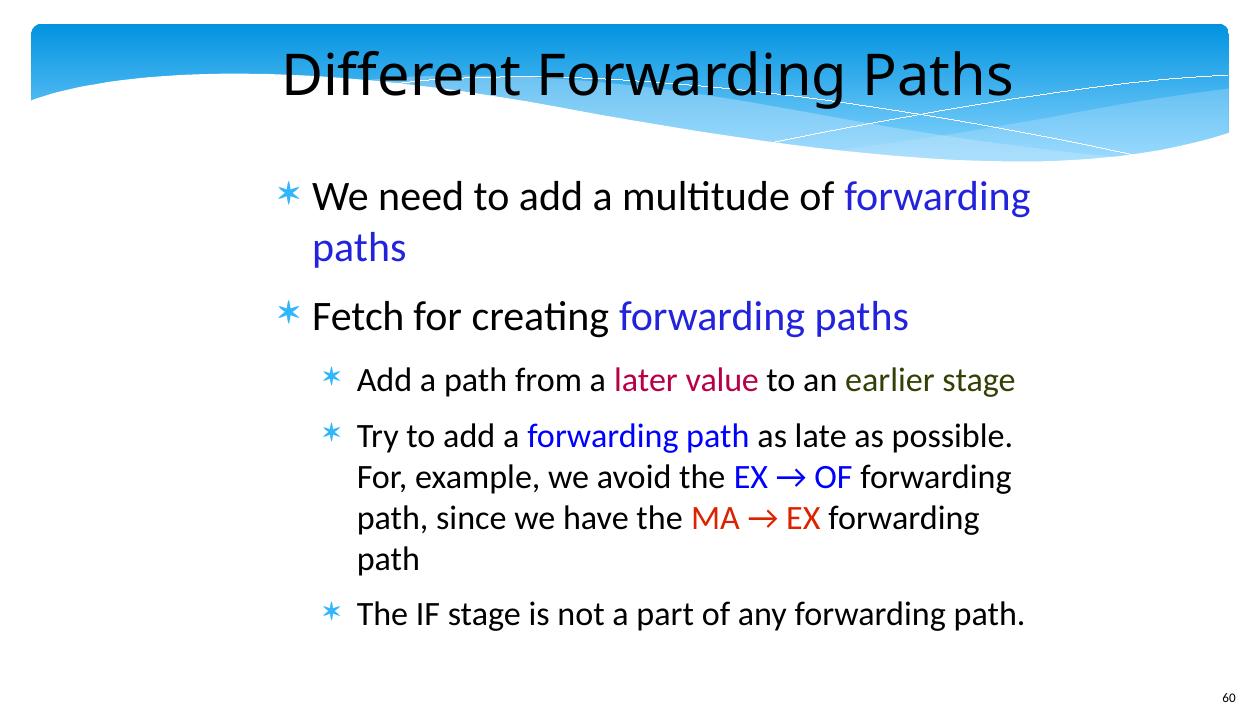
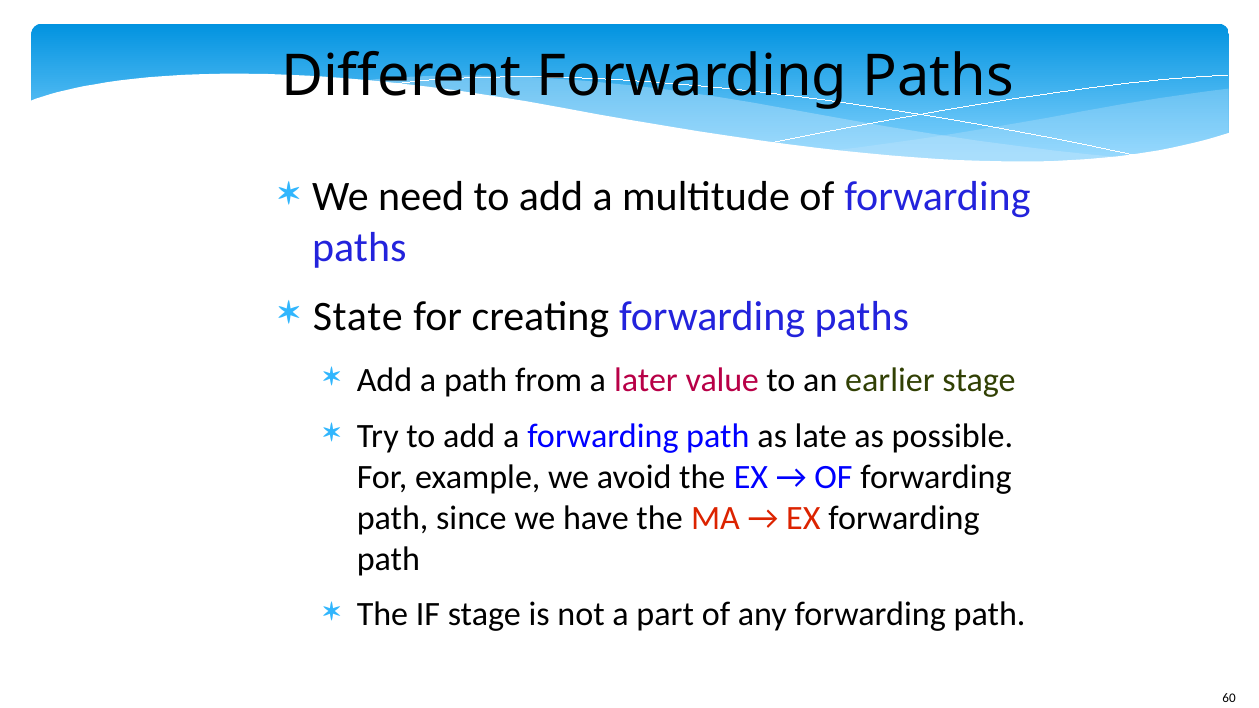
Fetch: Fetch -> State
